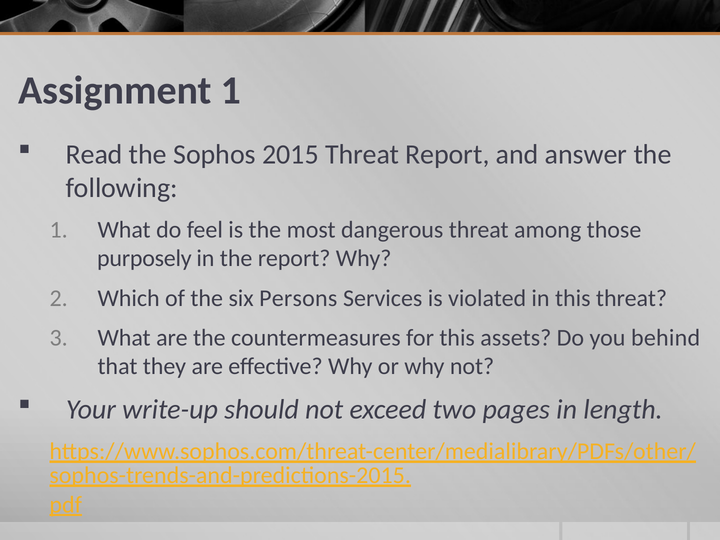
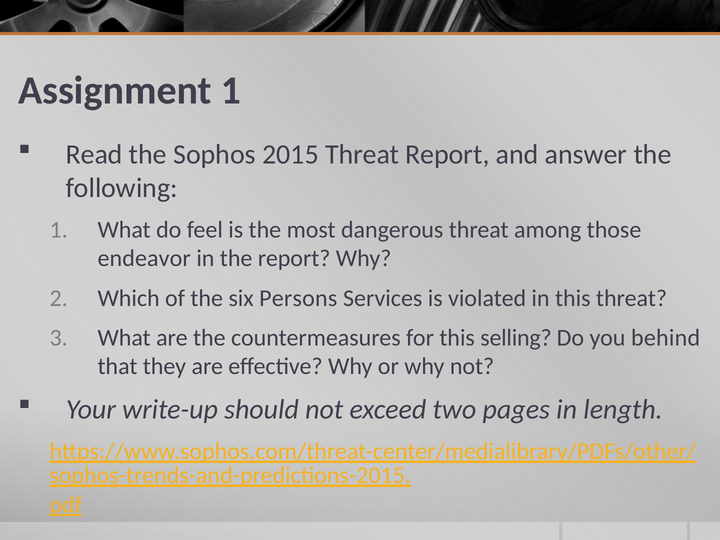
purposely: purposely -> endeavor
assets: assets -> selling
